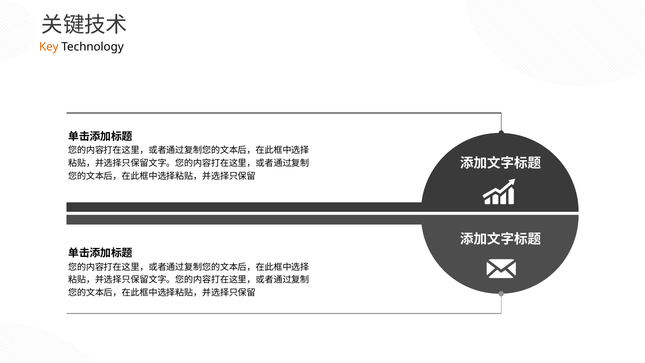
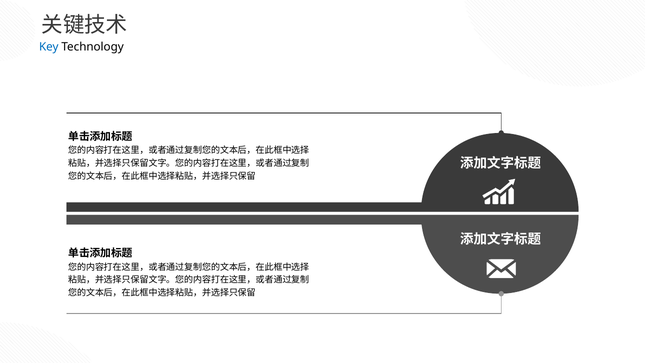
Key colour: orange -> blue
